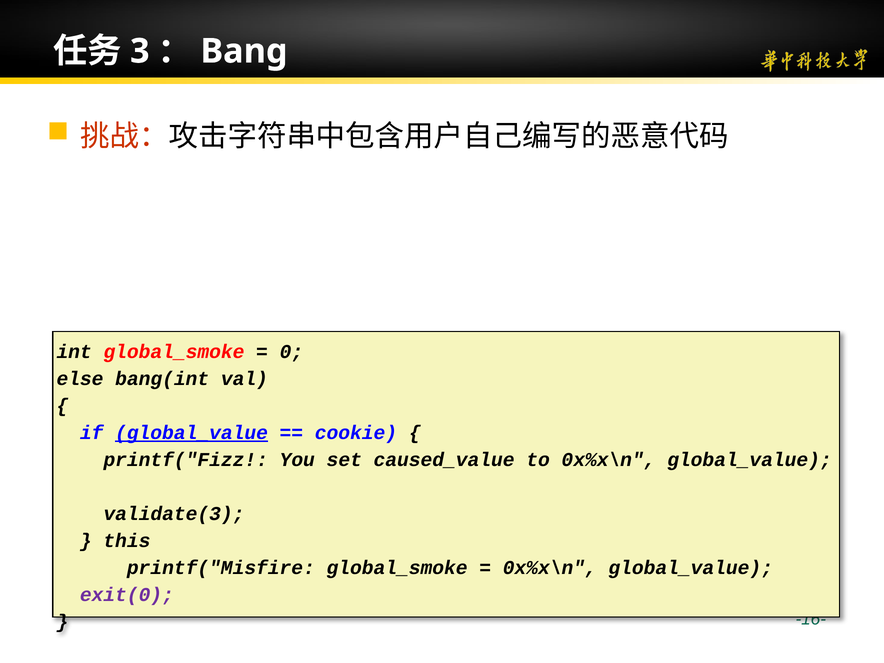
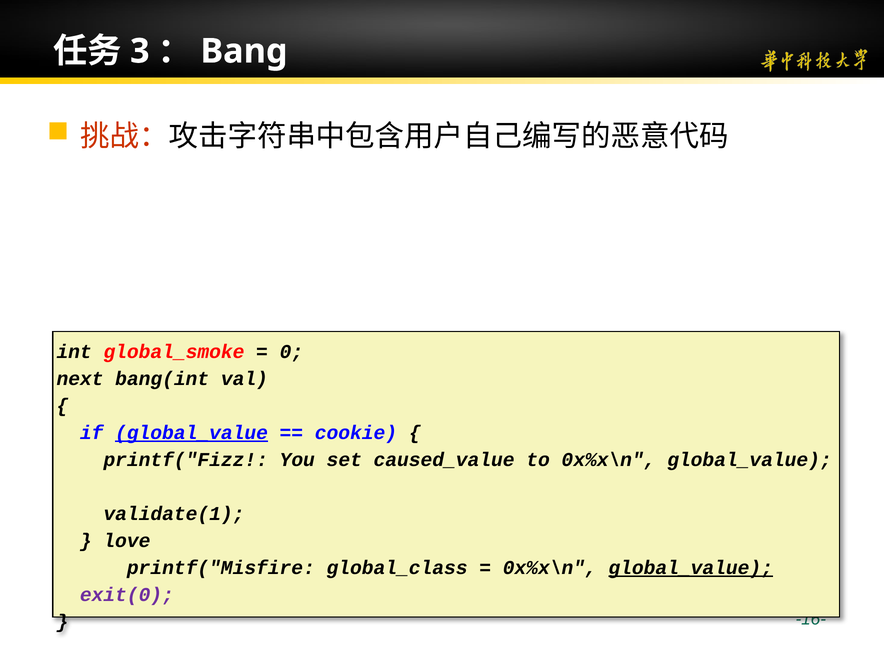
else: else -> next
validate(3: validate(3 -> validate(1
this: this -> love
printf("Misfire global_smoke: global_smoke -> global_class
global_value at (691, 568) underline: none -> present
